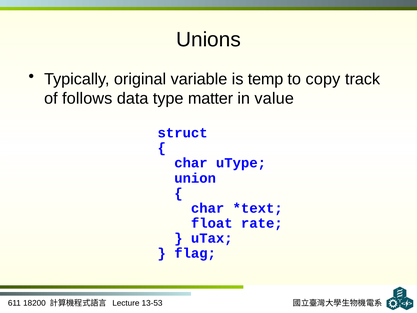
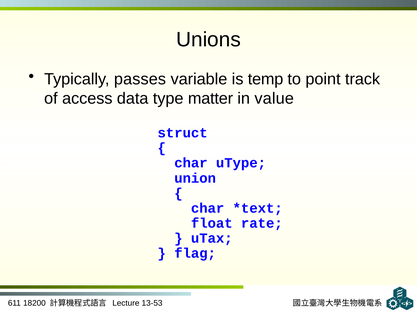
original: original -> passes
copy: copy -> point
follows: follows -> access
